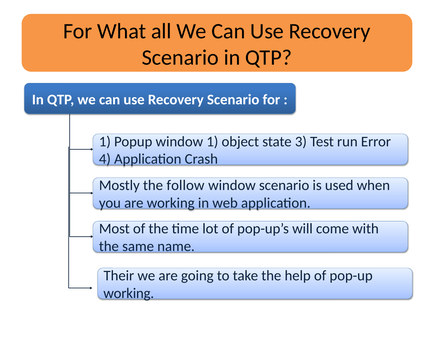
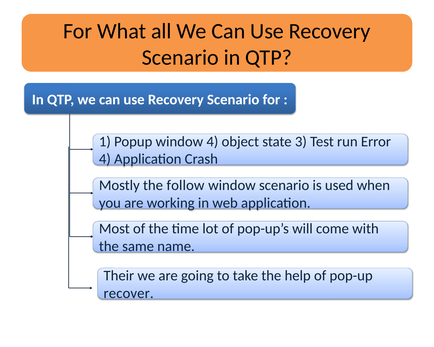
window 1: 1 -> 4
working at (129, 293): working -> recover
